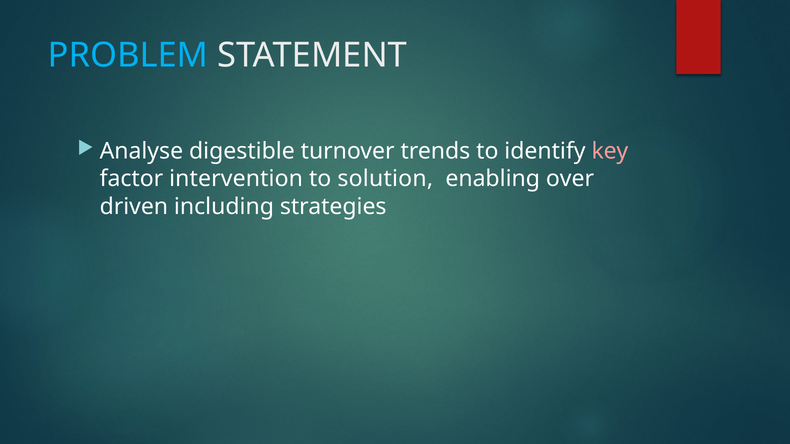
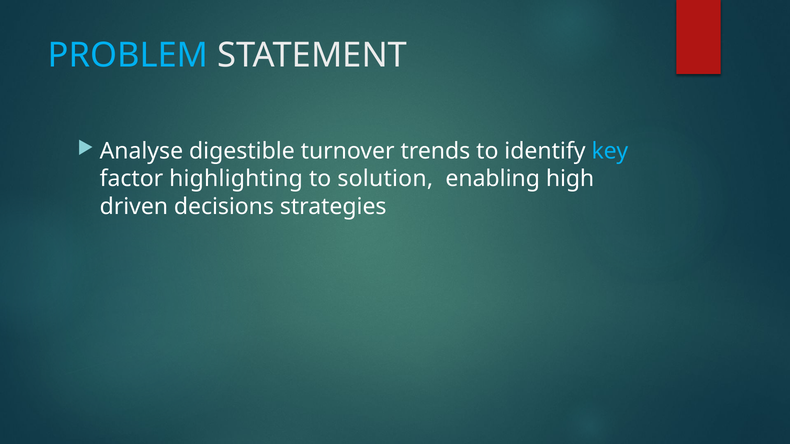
key colour: pink -> light blue
intervention: intervention -> highlighting
over: over -> high
including: including -> decisions
